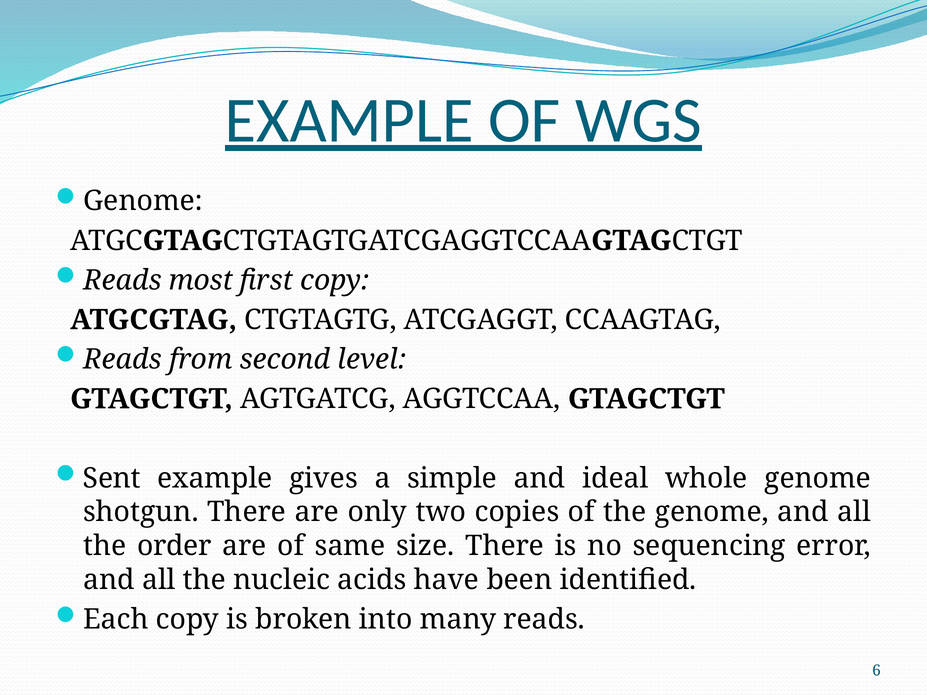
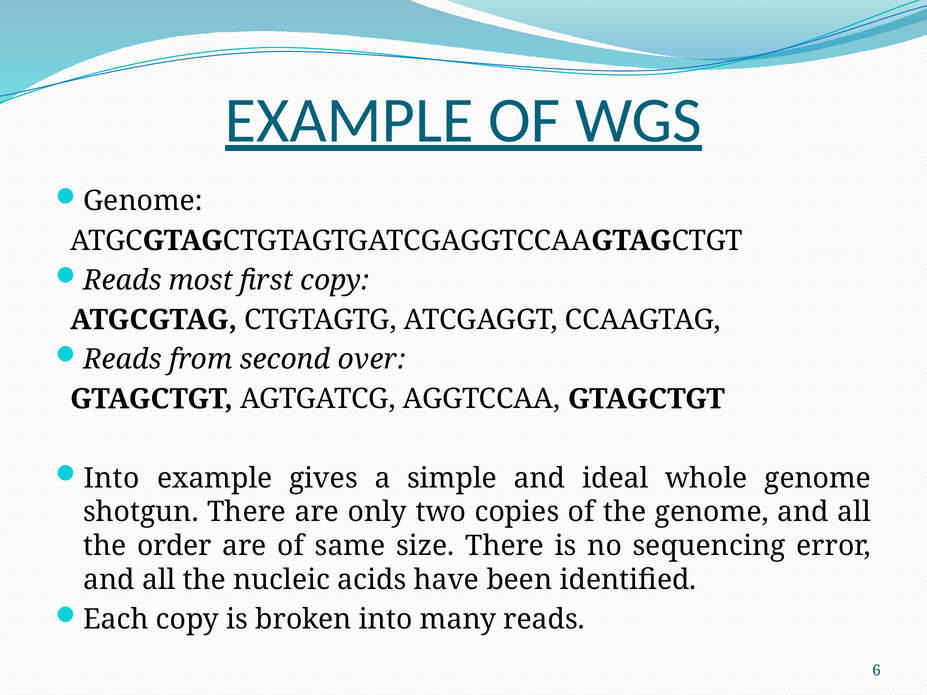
level: level -> over
Sent at (112, 478): Sent -> Into
